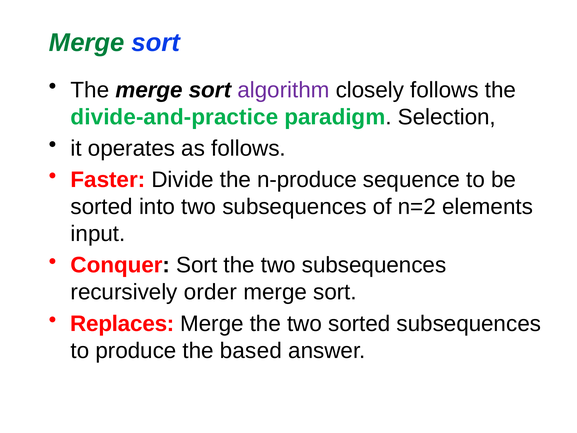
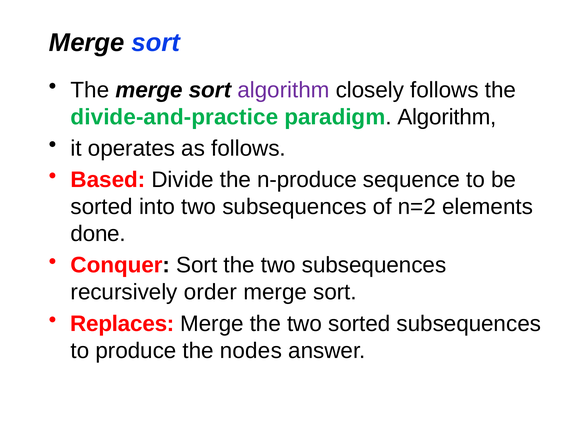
Merge at (87, 43) colour: green -> black
paradigm Selection: Selection -> Algorithm
Faster: Faster -> Based
input: input -> done
based: based -> nodes
